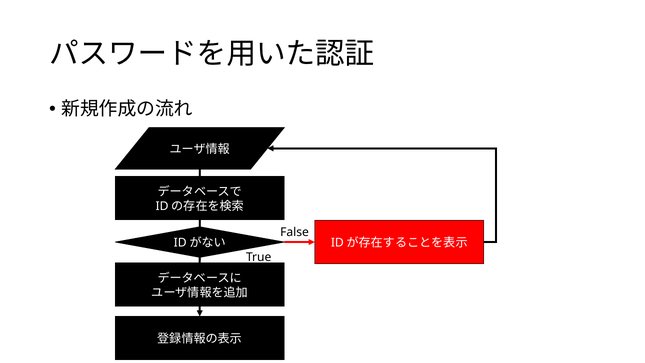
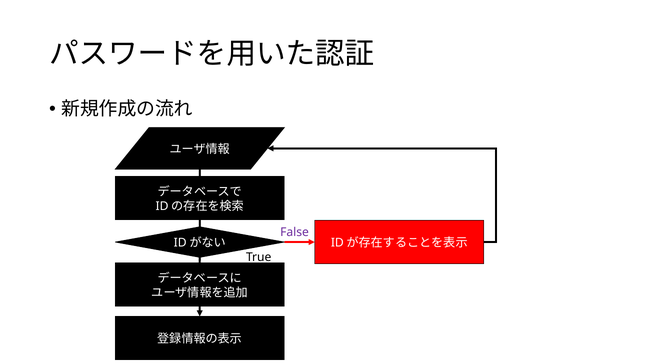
False colour: black -> purple
